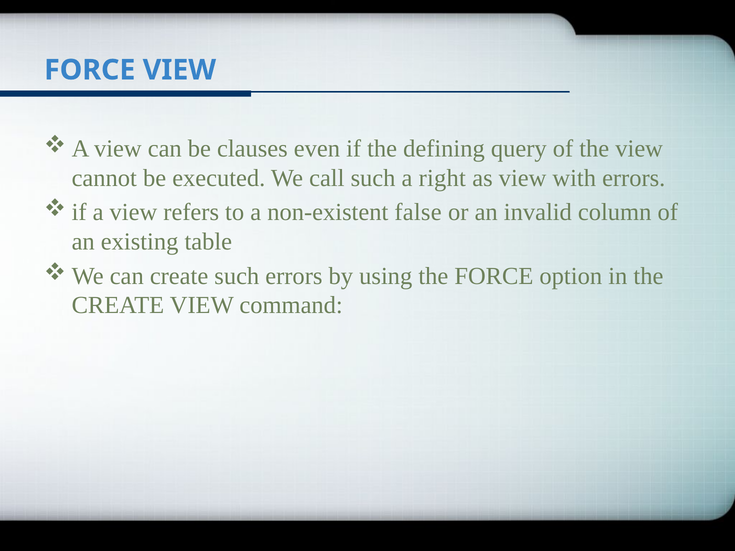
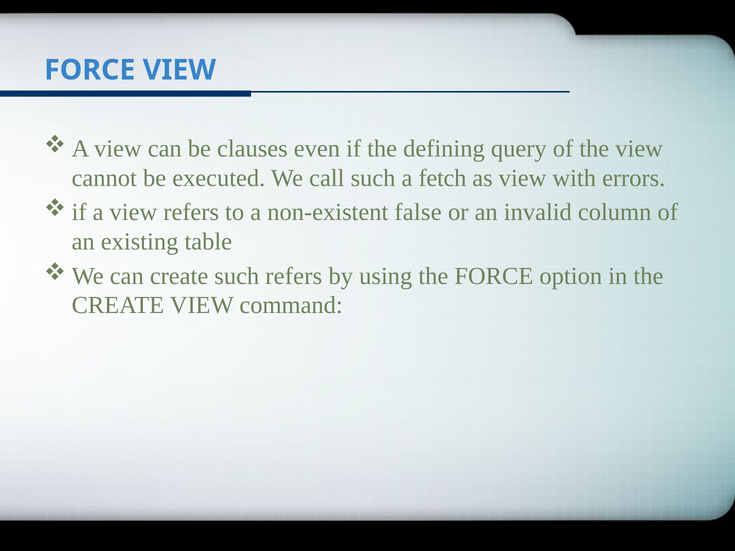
right: right -> fetch
such errors: errors -> refers
